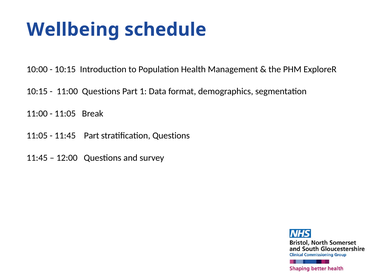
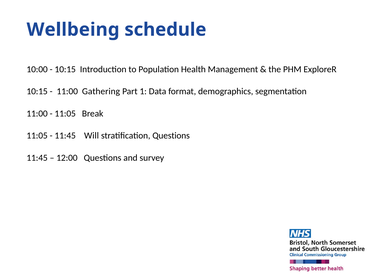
11:00 Questions: Questions -> Gathering
11:45 Part: Part -> Will
